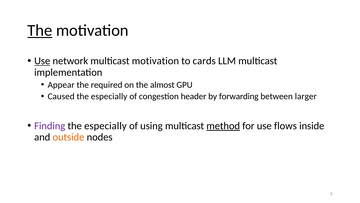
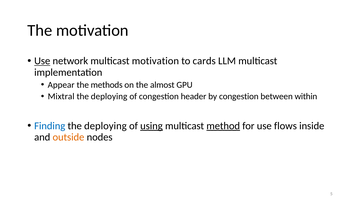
The at (40, 30) underline: present -> none
required: required -> methods
Caused: Caused -> Mixtral
especially at (109, 96): especially -> deploying
by forwarding: forwarding -> congestion
larger: larger -> within
Finding colour: purple -> blue
especially at (105, 126): especially -> deploying
using underline: none -> present
